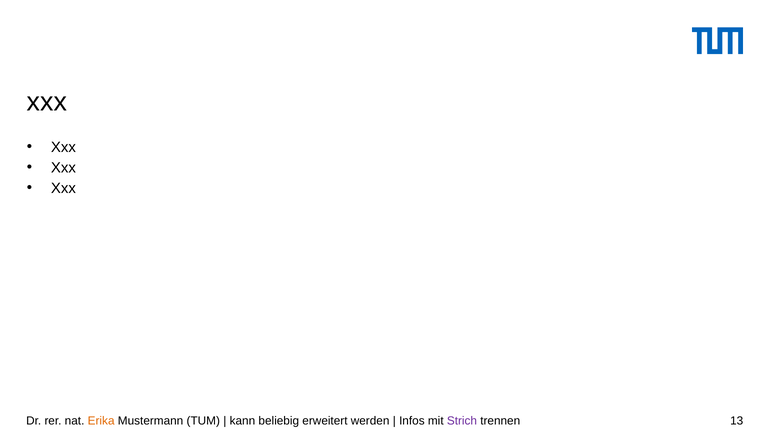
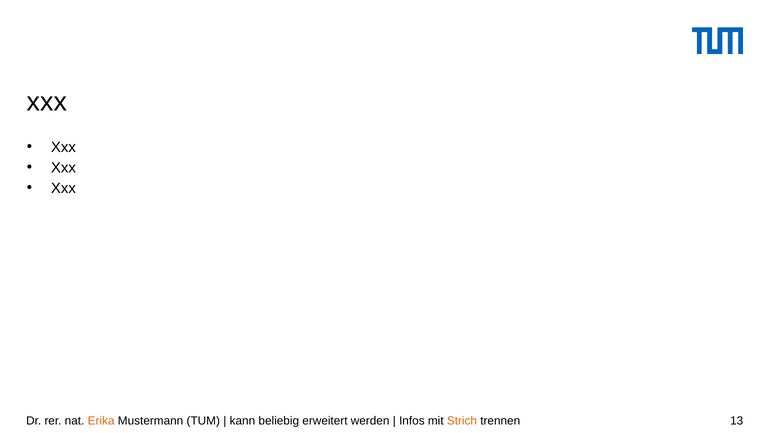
Strich colour: purple -> orange
